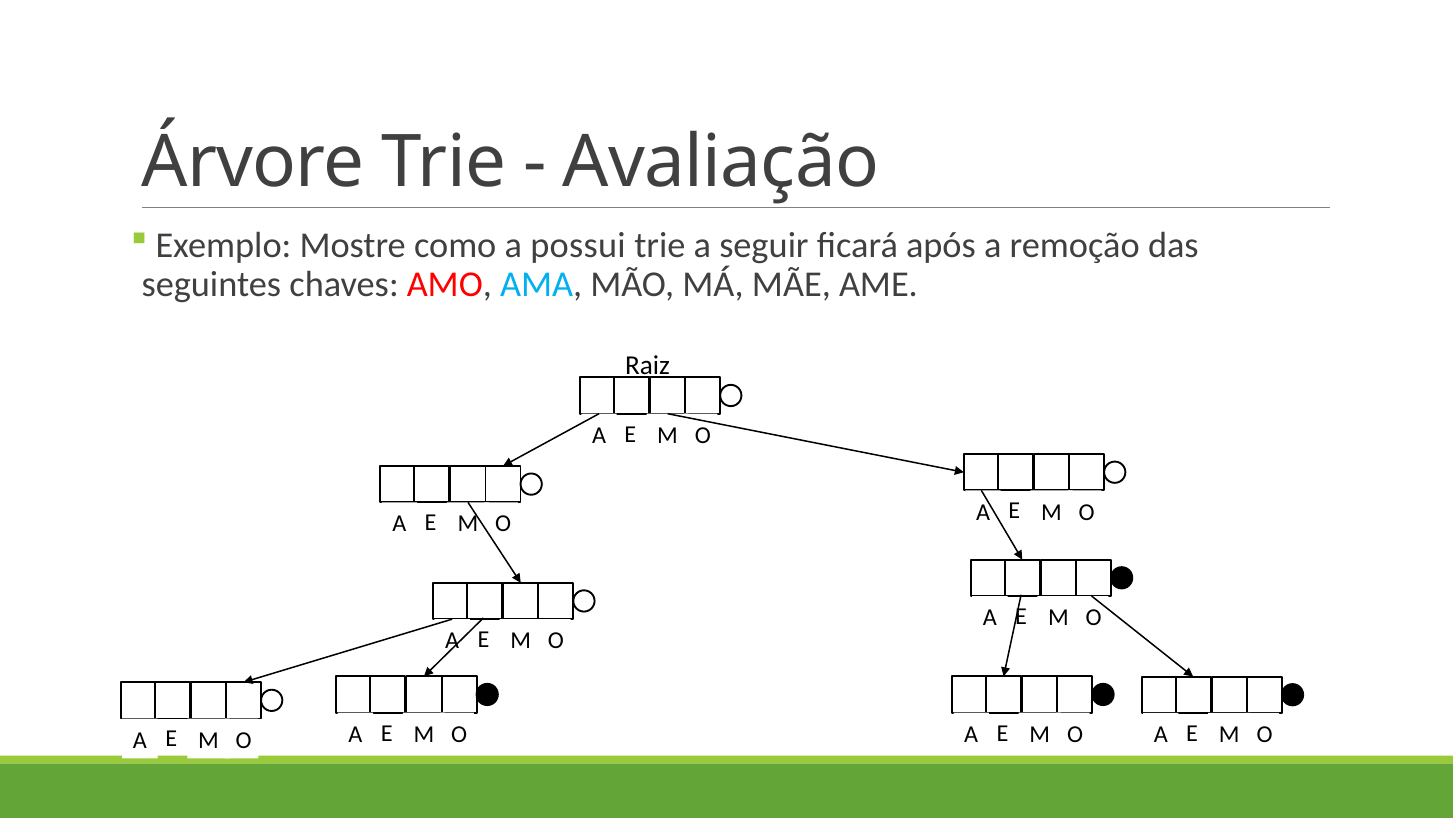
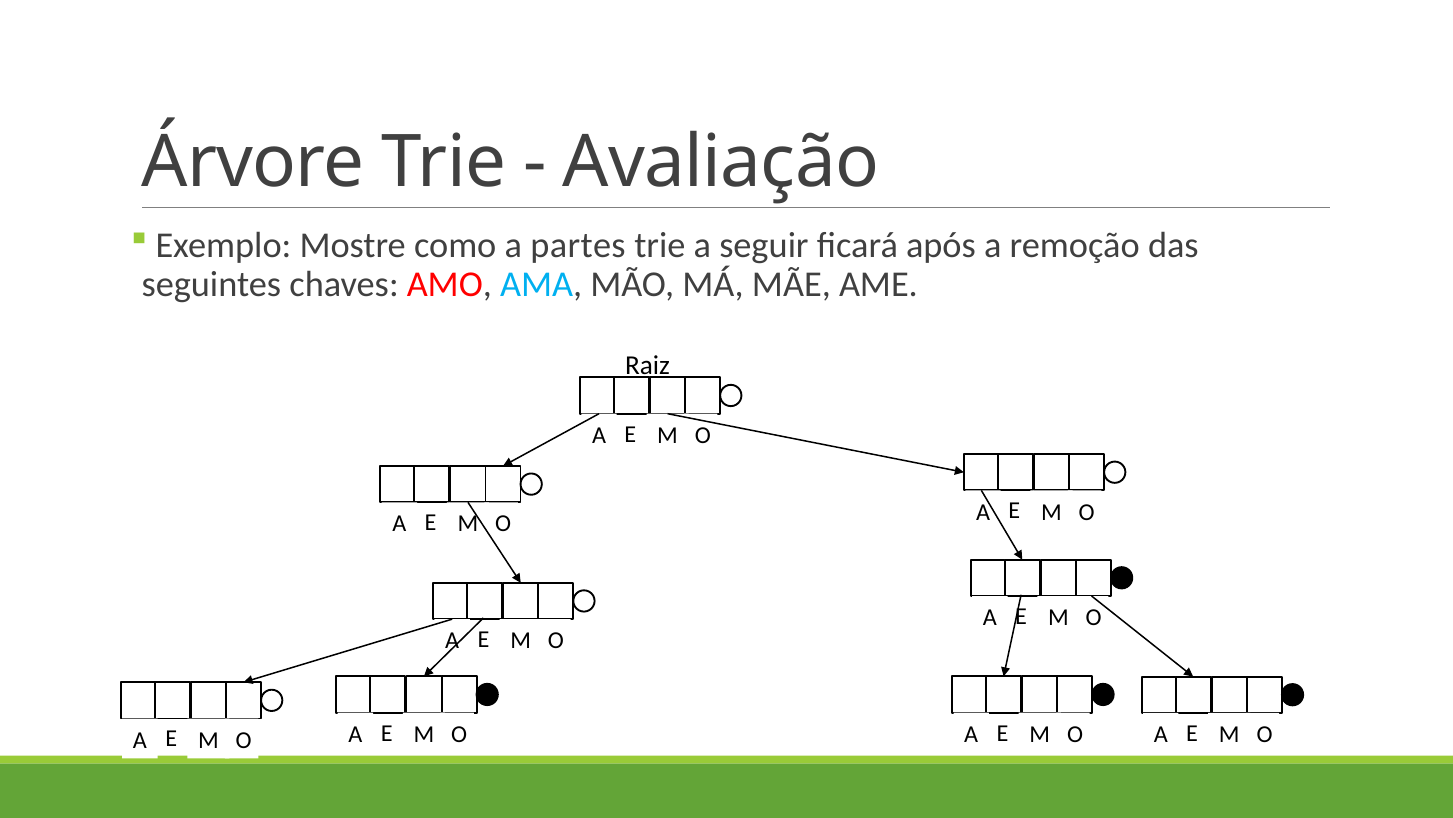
possui: possui -> partes
